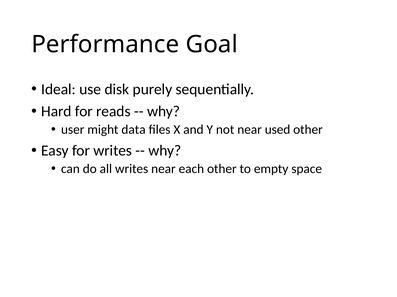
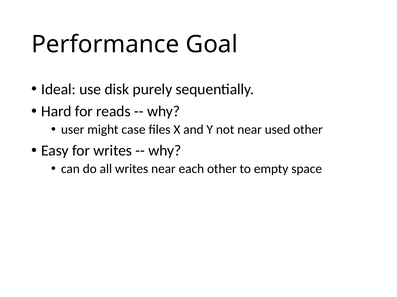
data: data -> case
